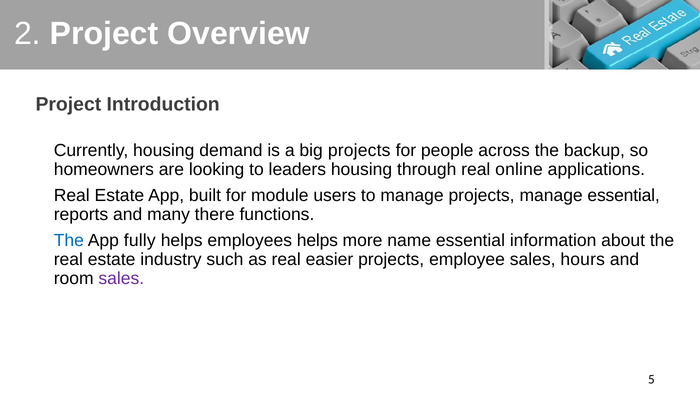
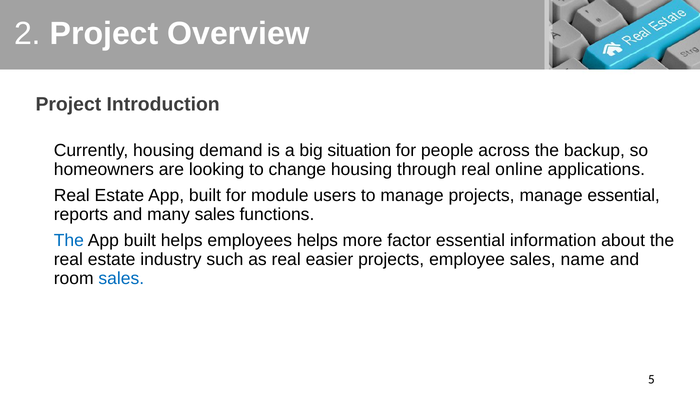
big projects: projects -> situation
leaders: leaders -> change
many there: there -> sales
fully at (140, 241): fully -> built
name: name -> factor
hours: hours -> name
sales at (121, 278) colour: purple -> blue
